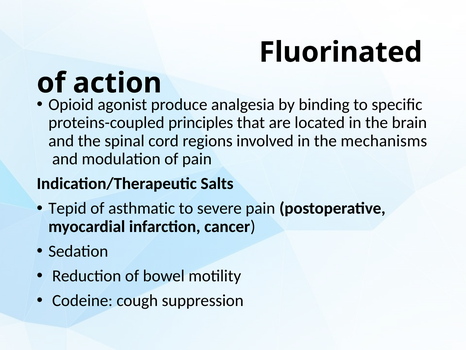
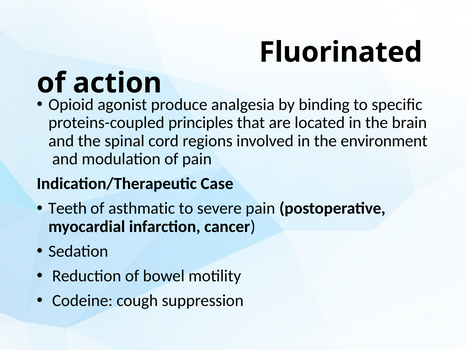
mechanisms: mechanisms -> environment
Salts: Salts -> Case
Tepid: Tepid -> Teeth
